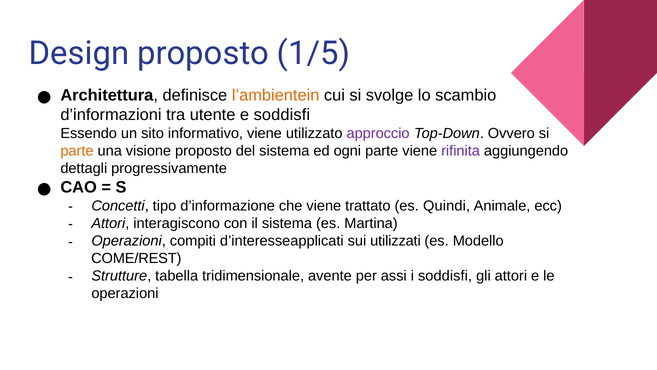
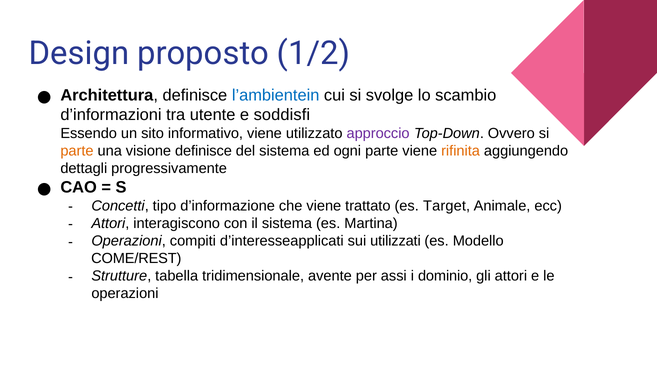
1/5: 1/5 -> 1/2
l’ambientein colour: orange -> blue
visione proposto: proposto -> definisce
rifinita colour: purple -> orange
Quindi: Quindi -> Target
i soddisfi: soddisfi -> dominio
